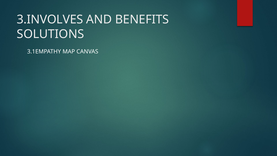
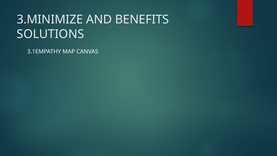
3.INVOLVES: 3.INVOLVES -> 3.MINIMIZE
